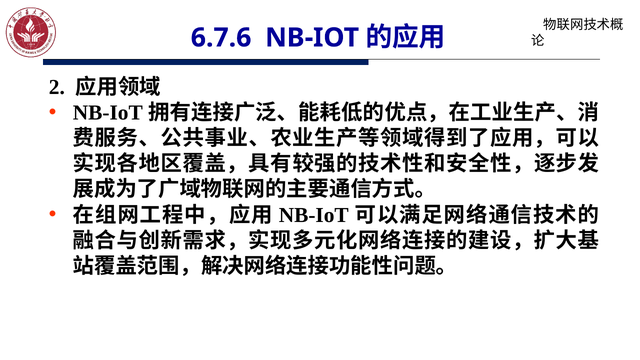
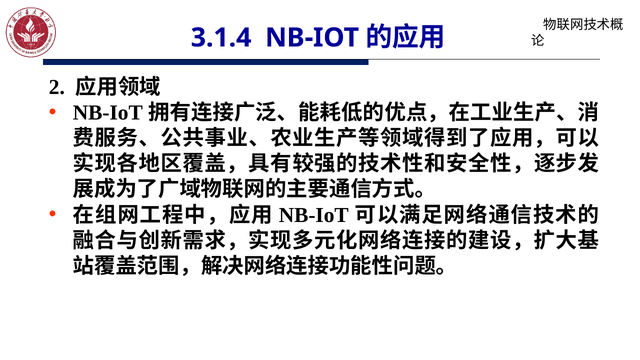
6.7.6: 6.7.6 -> 3.1.4
